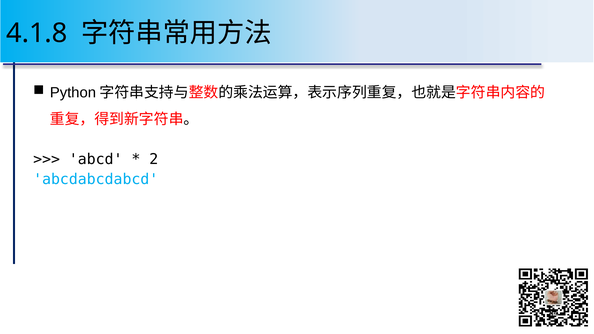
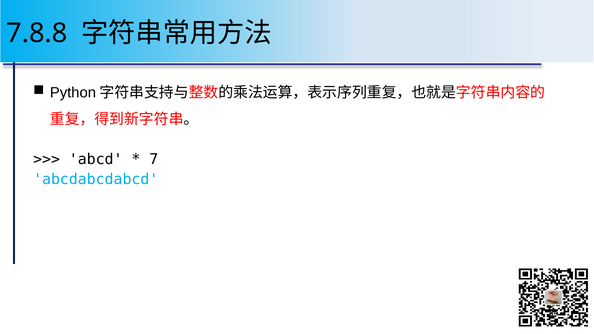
4.1.8: 4.1.8 -> 7.8.8
2: 2 -> 7
